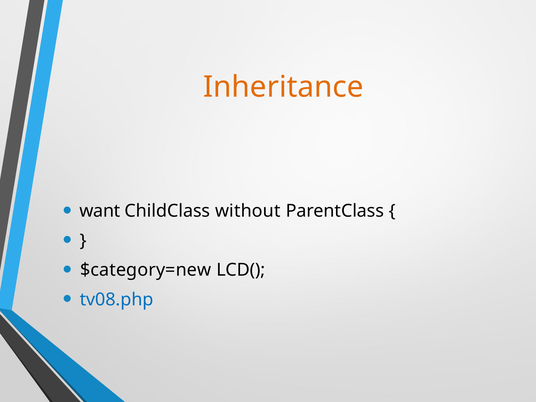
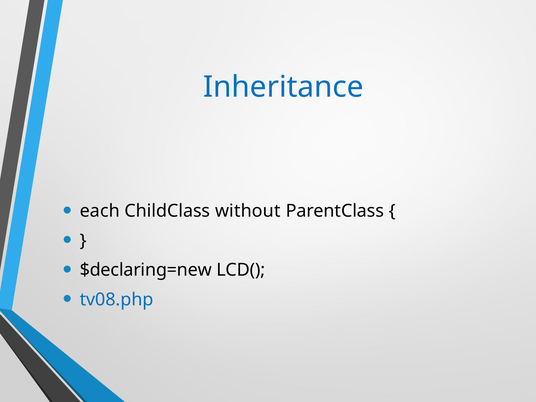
Inheritance colour: orange -> blue
want: want -> each
$category=new: $category=new -> $declaring=new
